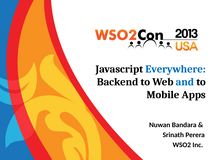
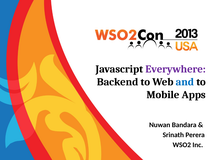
Everywhere colour: blue -> purple
